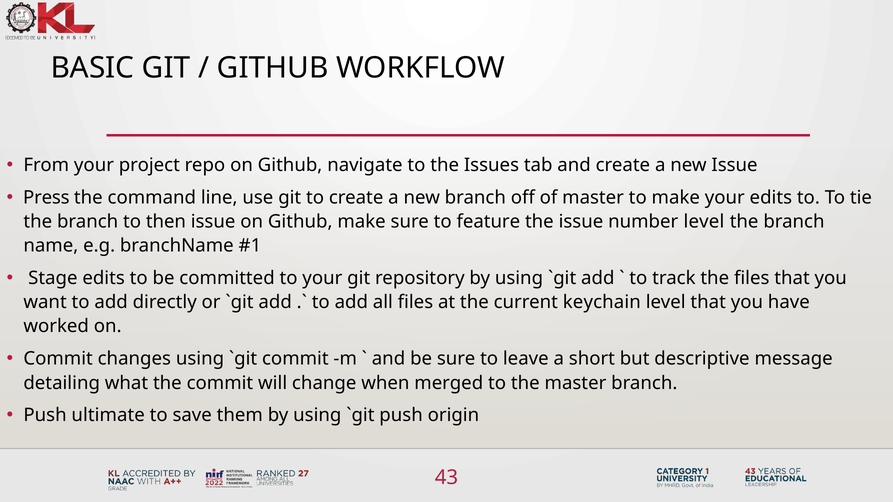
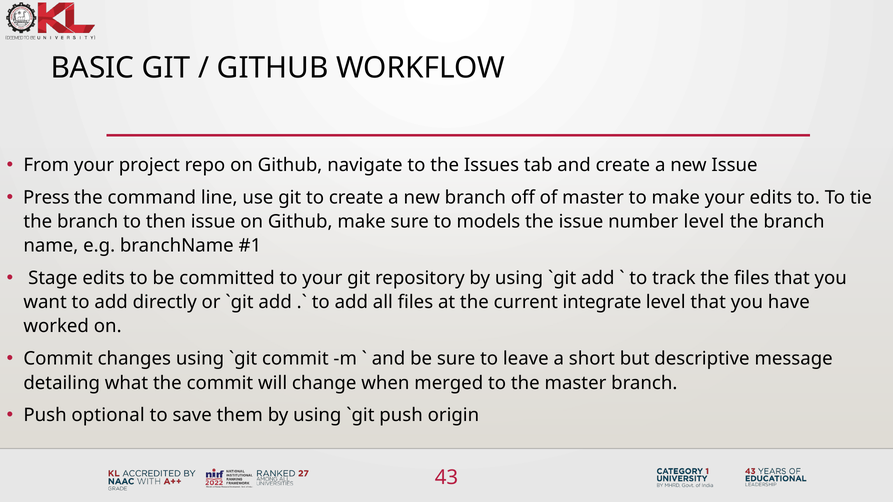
feature: feature -> models
keychain: keychain -> integrate
ultimate: ultimate -> optional
